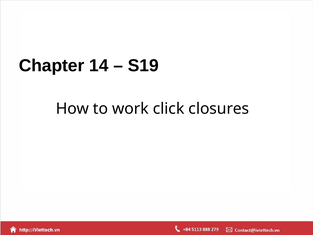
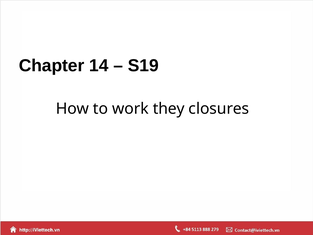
click: click -> they
